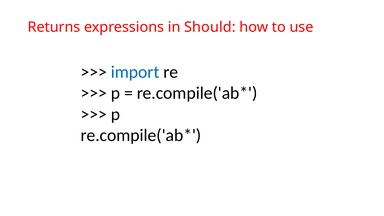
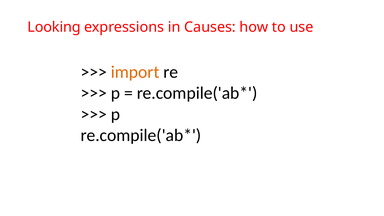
Returns: Returns -> Looking
Should: Should -> Causes
import colour: blue -> orange
